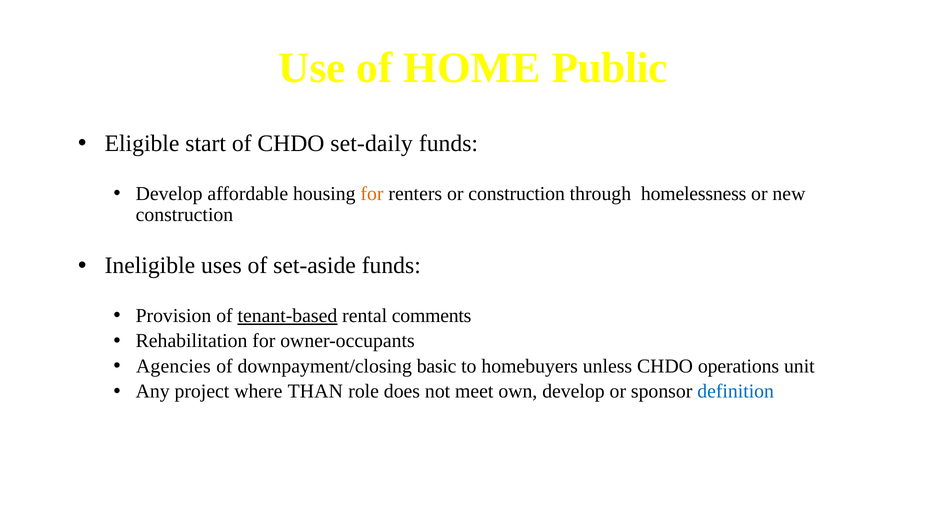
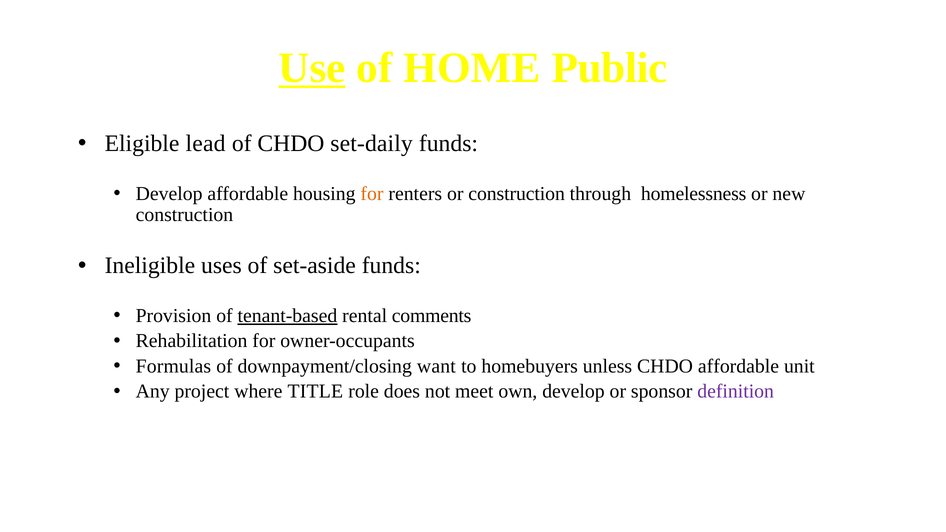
Use underline: none -> present
start: start -> lead
Agencies: Agencies -> Formulas
basic: basic -> want
CHDO operations: operations -> affordable
THAN: THAN -> TITLE
definition colour: blue -> purple
